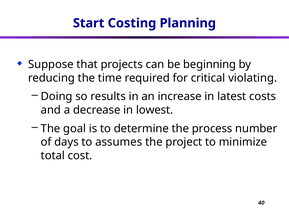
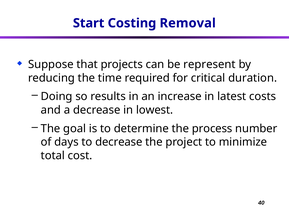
Planning: Planning -> Removal
beginning: beginning -> represent
violating: violating -> duration
to assumes: assumes -> decrease
